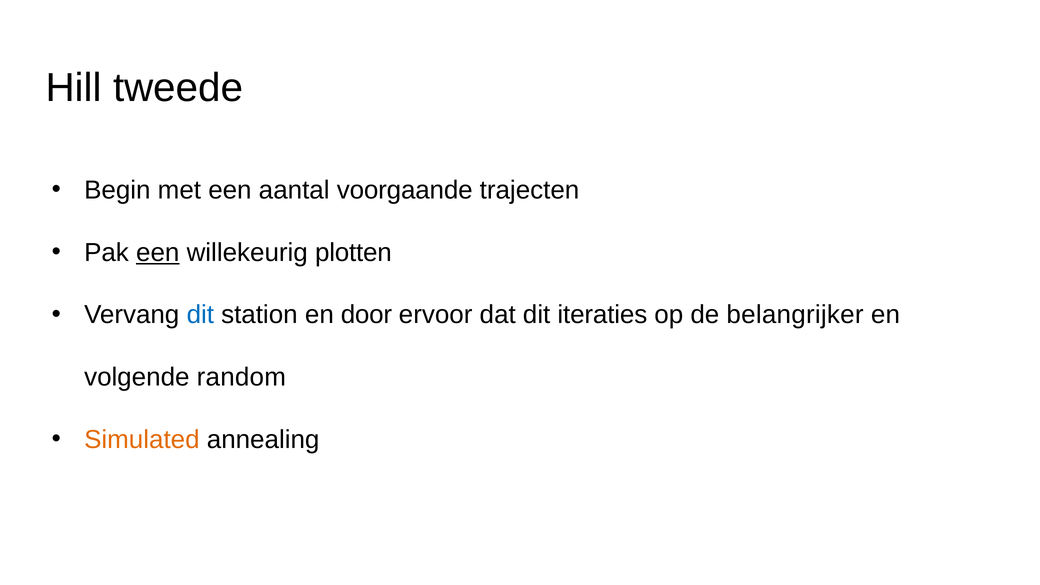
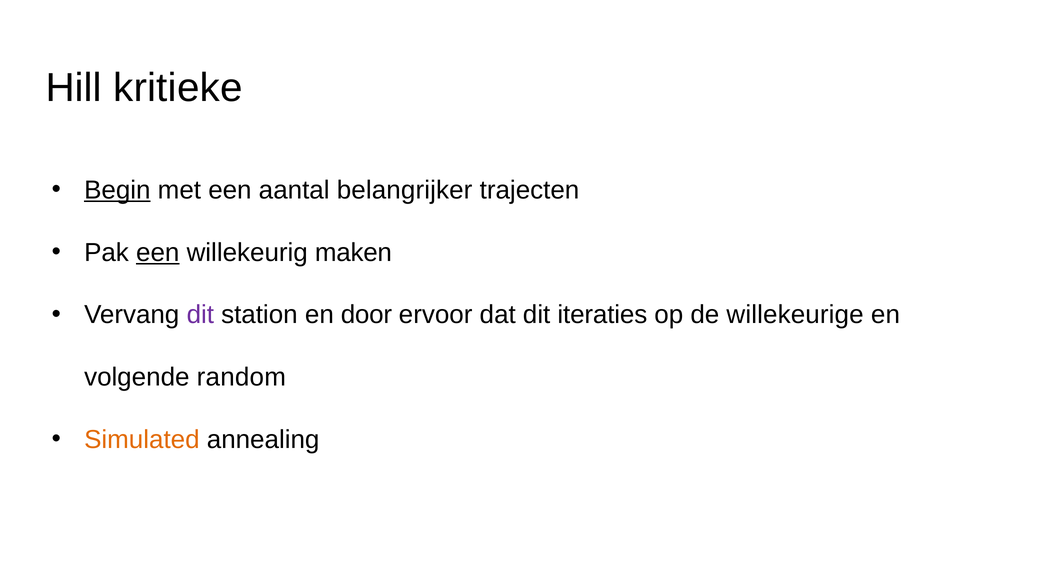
tweede: tweede -> kritieke
Begin underline: none -> present
voorgaande: voorgaande -> belangrijker
plotten: plotten -> maken
dit at (200, 315) colour: blue -> purple
belangrijker: belangrijker -> willekeurige
